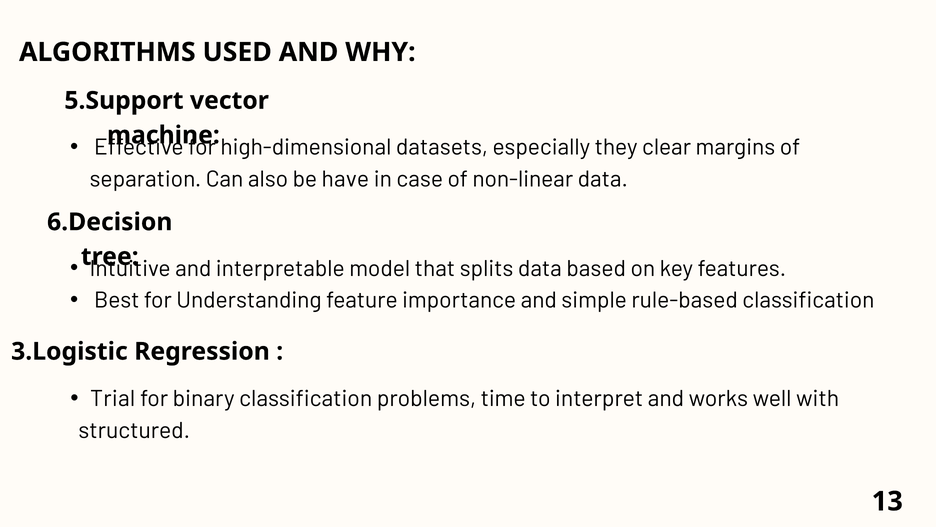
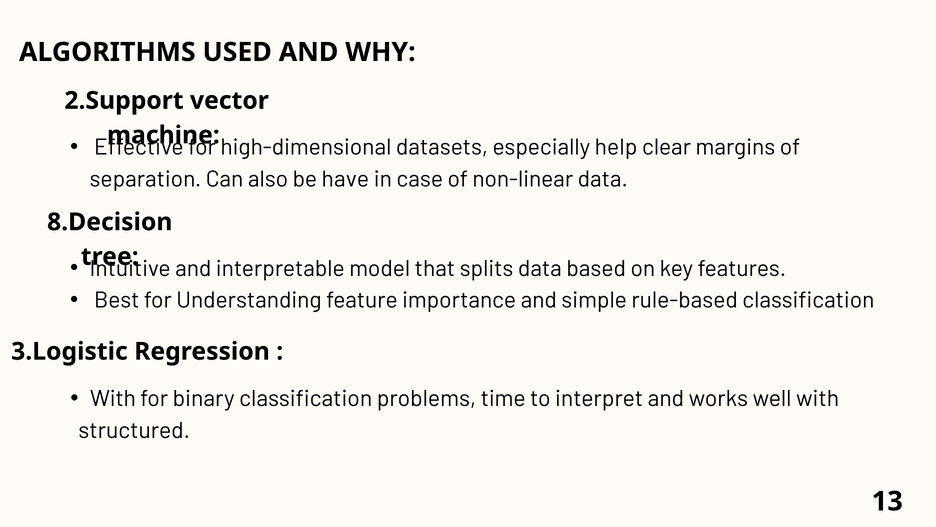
5.Support: 5.Support -> 2.Support
they: they -> help
6.Decision: 6.Decision -> 8.Decision
Trial at (113, 398): Trial -> With
